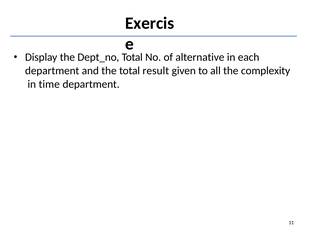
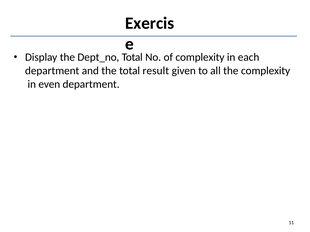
of alternative: alternative -> complexity
time: time -> even
